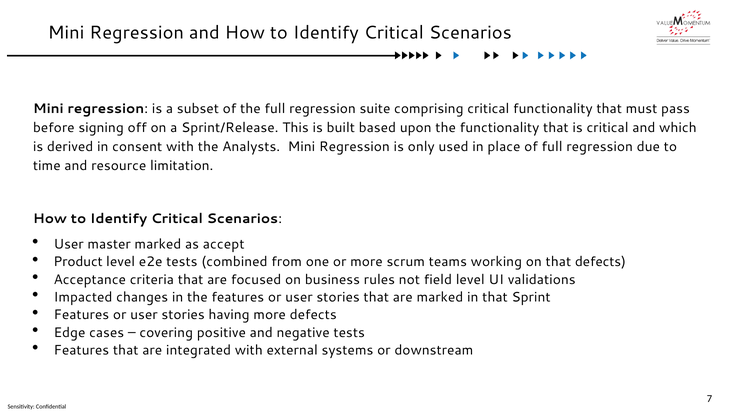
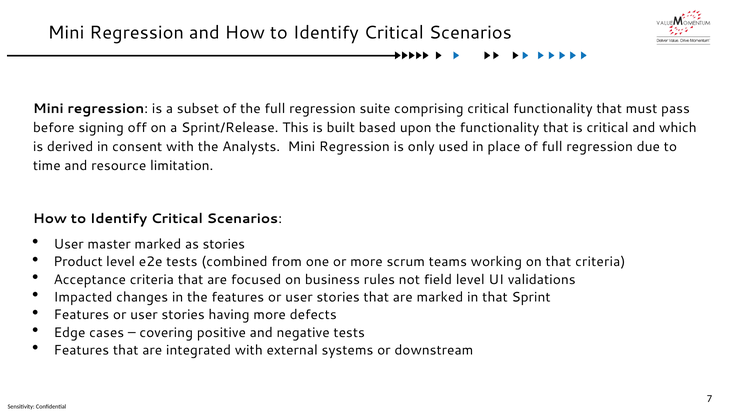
as accept: accept -> stories
that defects: defects -> criteria
